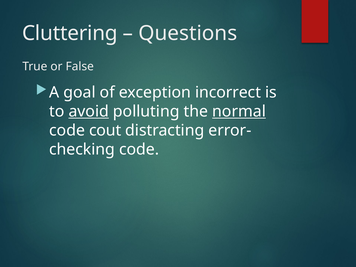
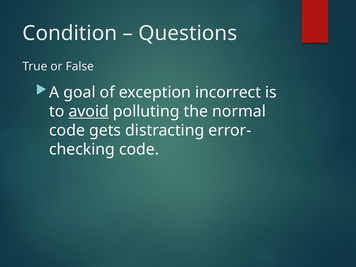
Cluttering: Cluttering -> Condition
normal underline: present -> none
cout: cout -> gets
